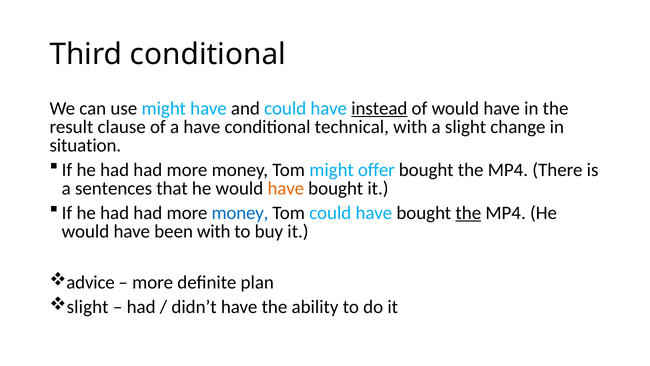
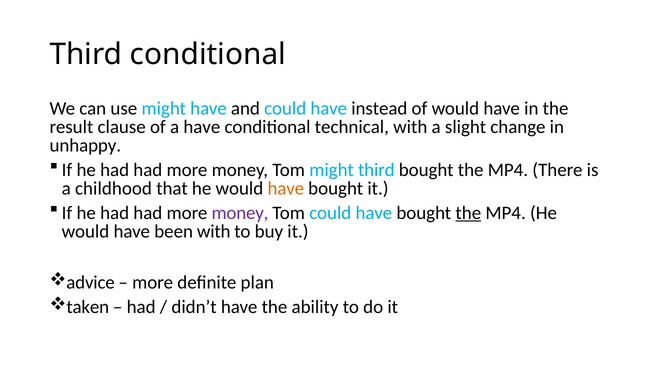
instead underline: present -> none
situation: situation -> unhappy
might offer: offer -> third
sentences: sentences -> childhood
money at (240, 213) colour: blue -> purple
slight at (88, 307): slight -> taken
